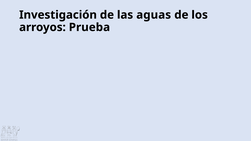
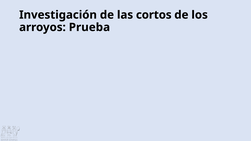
aguas: aguas -> cortos
